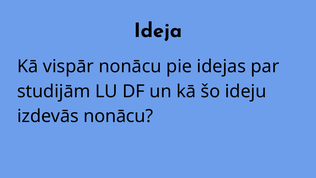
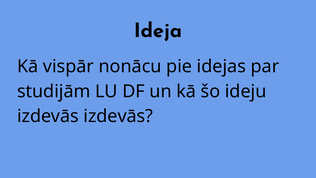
izdevās nonācu: nonācu -> izdevās
